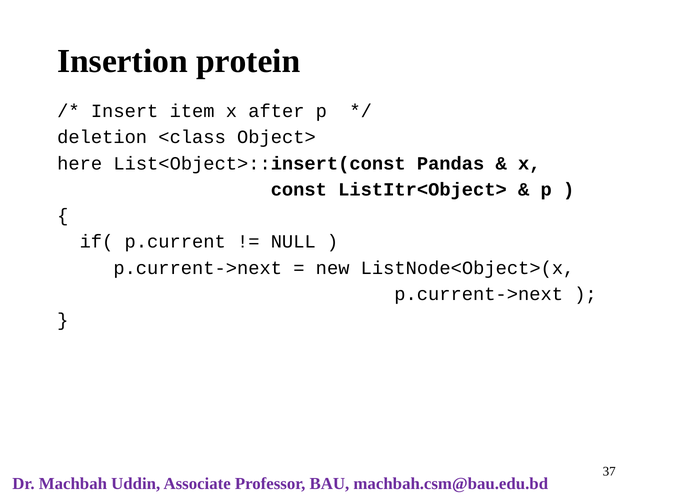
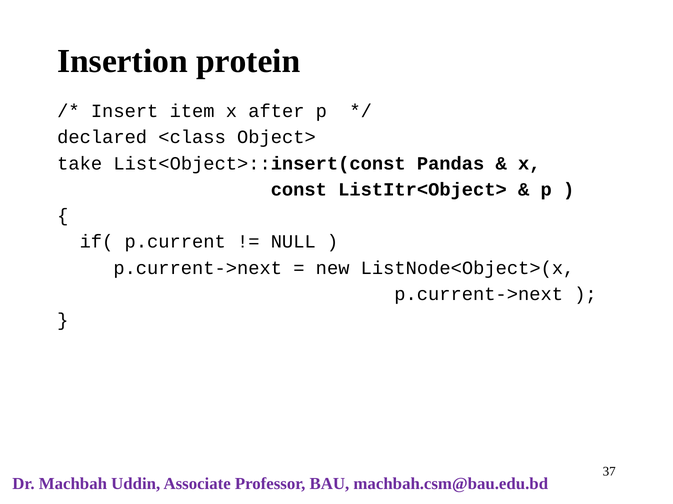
deletion: deletion -> declared
here: here -> take
